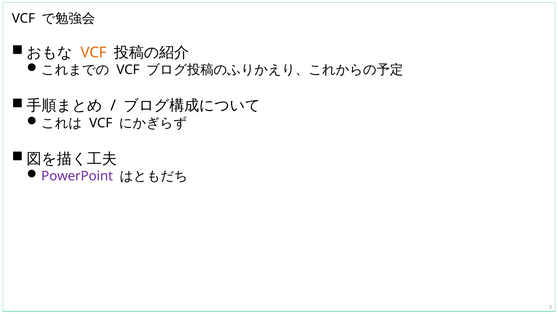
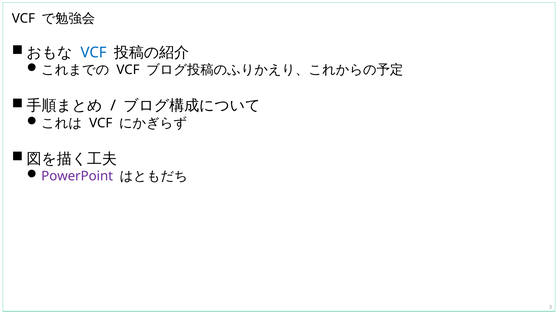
VCF at (94, 53) colour: orange -> blue
